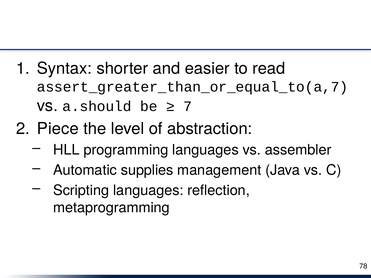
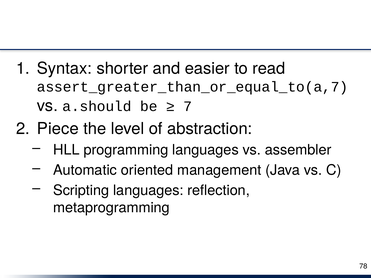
supplies: supplies -> oriented
